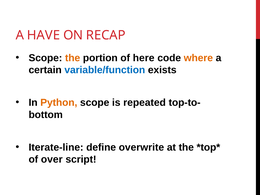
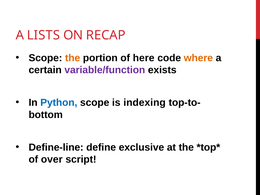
HAVE: HAVE -> LISTS
variable/function colour: blue -> purple
Python colour: orange -> blue
repeated: repeated -> indexing
Iterate-line: Iterate-line -> Define-line
overwrite: overwrite -> exclusive
